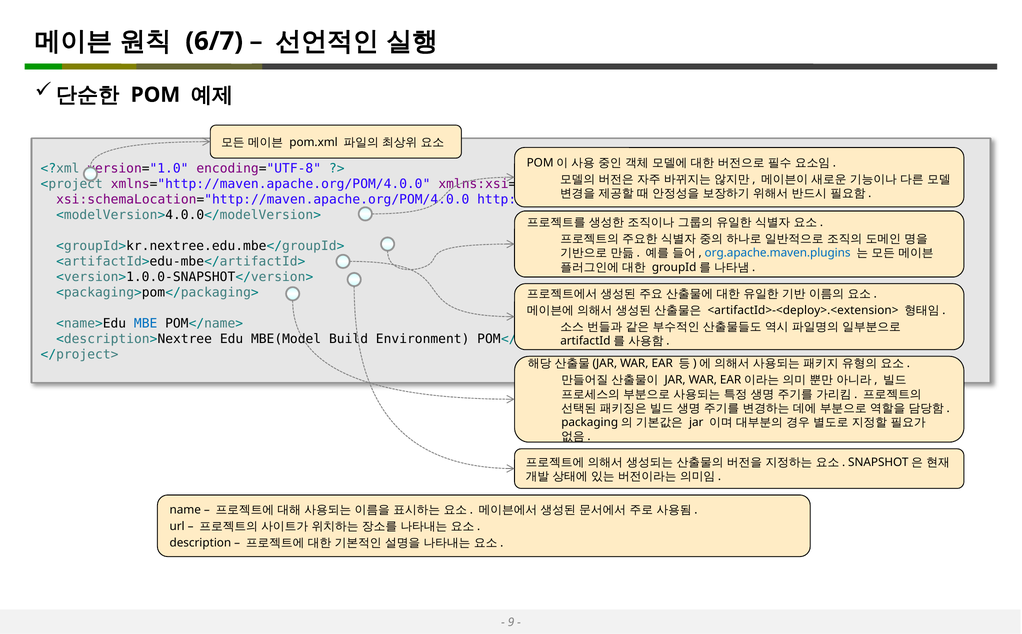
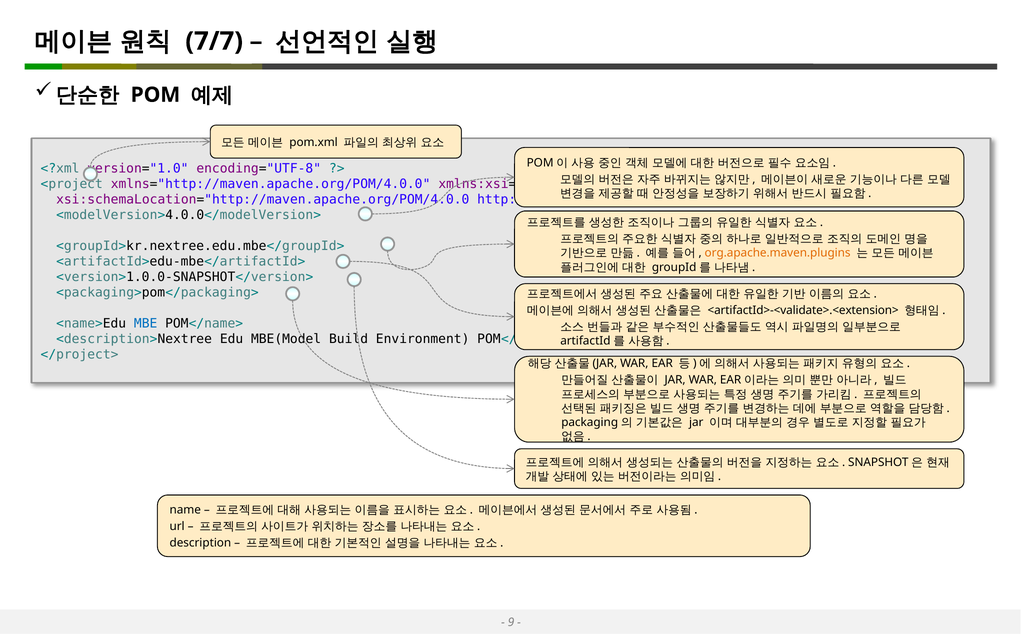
6/7: 6/7 -> 7/7
org.apache.maven.plugins colour: blue -> orange
<artifactId>-<deploy>.<extension>: <artifactId>-<deploy>.<extension> -> <artifactId>-<validate>.<extension>
